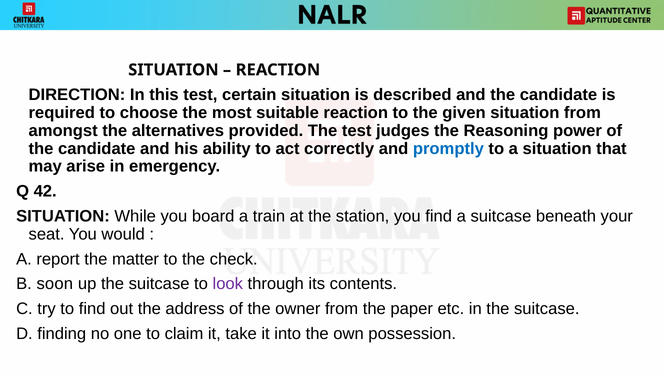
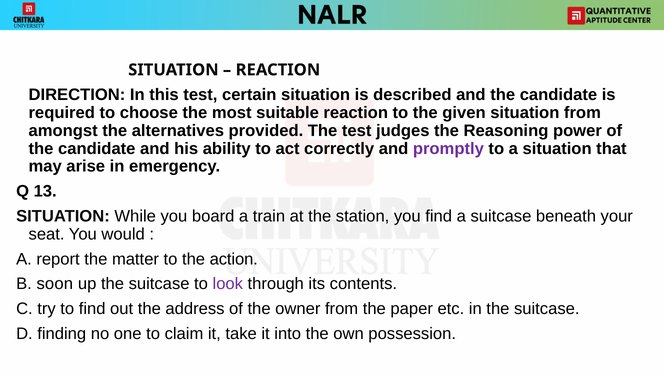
promptly colour: blue -> purple
42: 42 -> 13
check: check -> action
